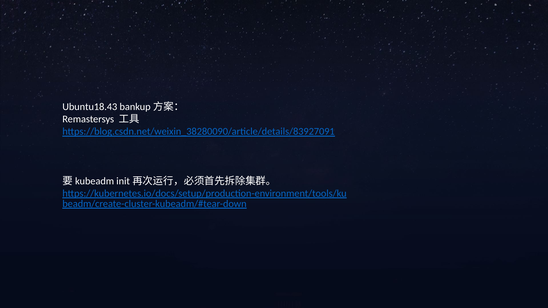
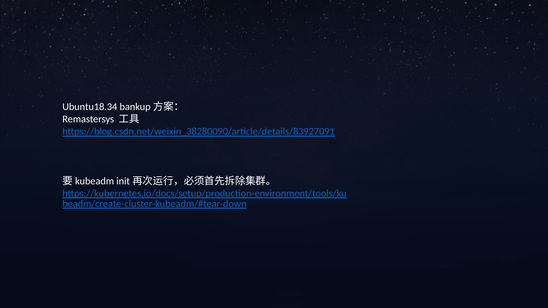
Ubuntu18.43: Ubuntu18.43 -> Ubuntu18.34
